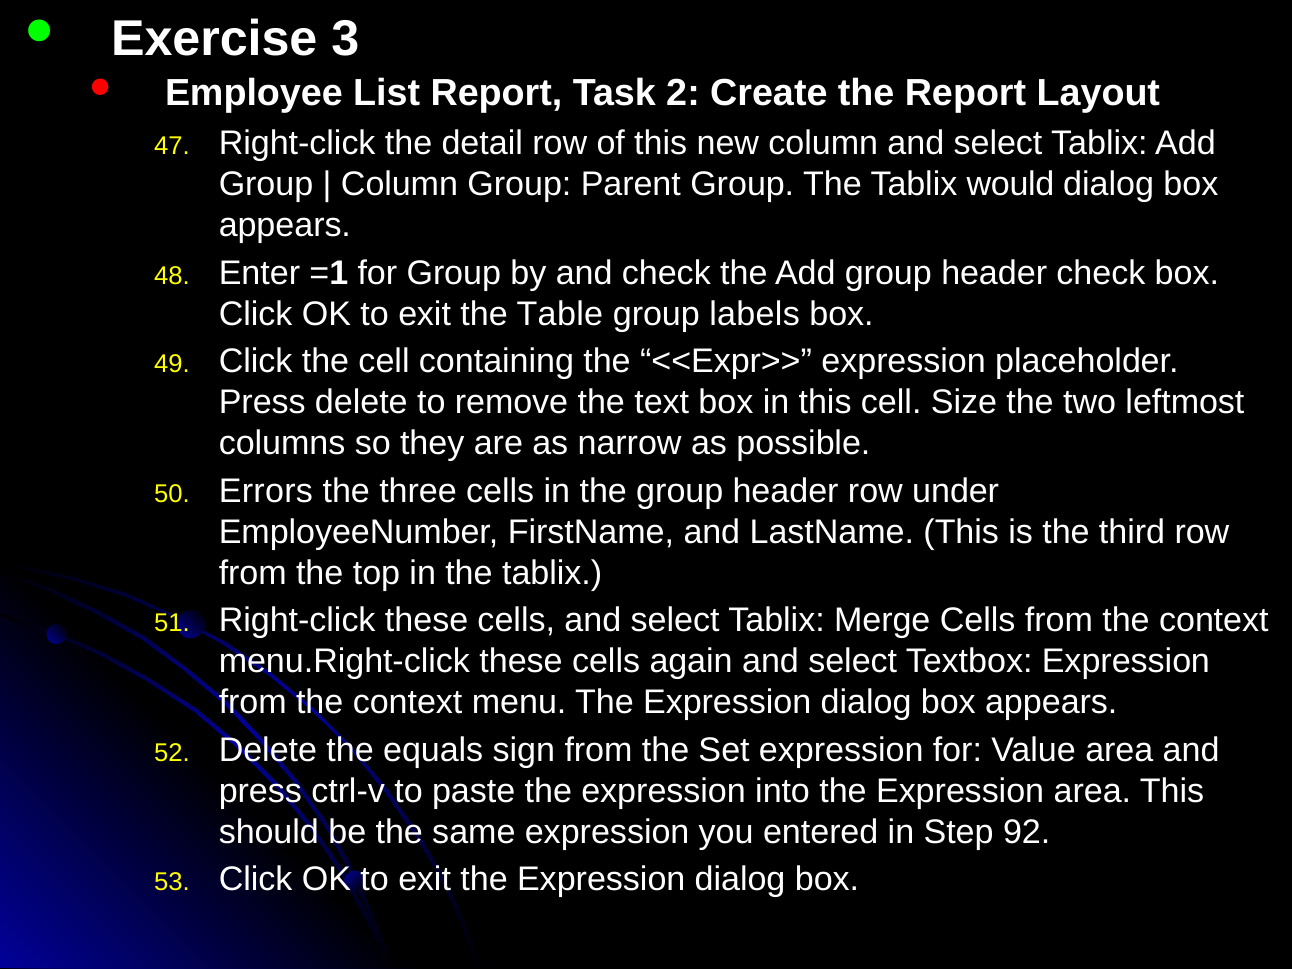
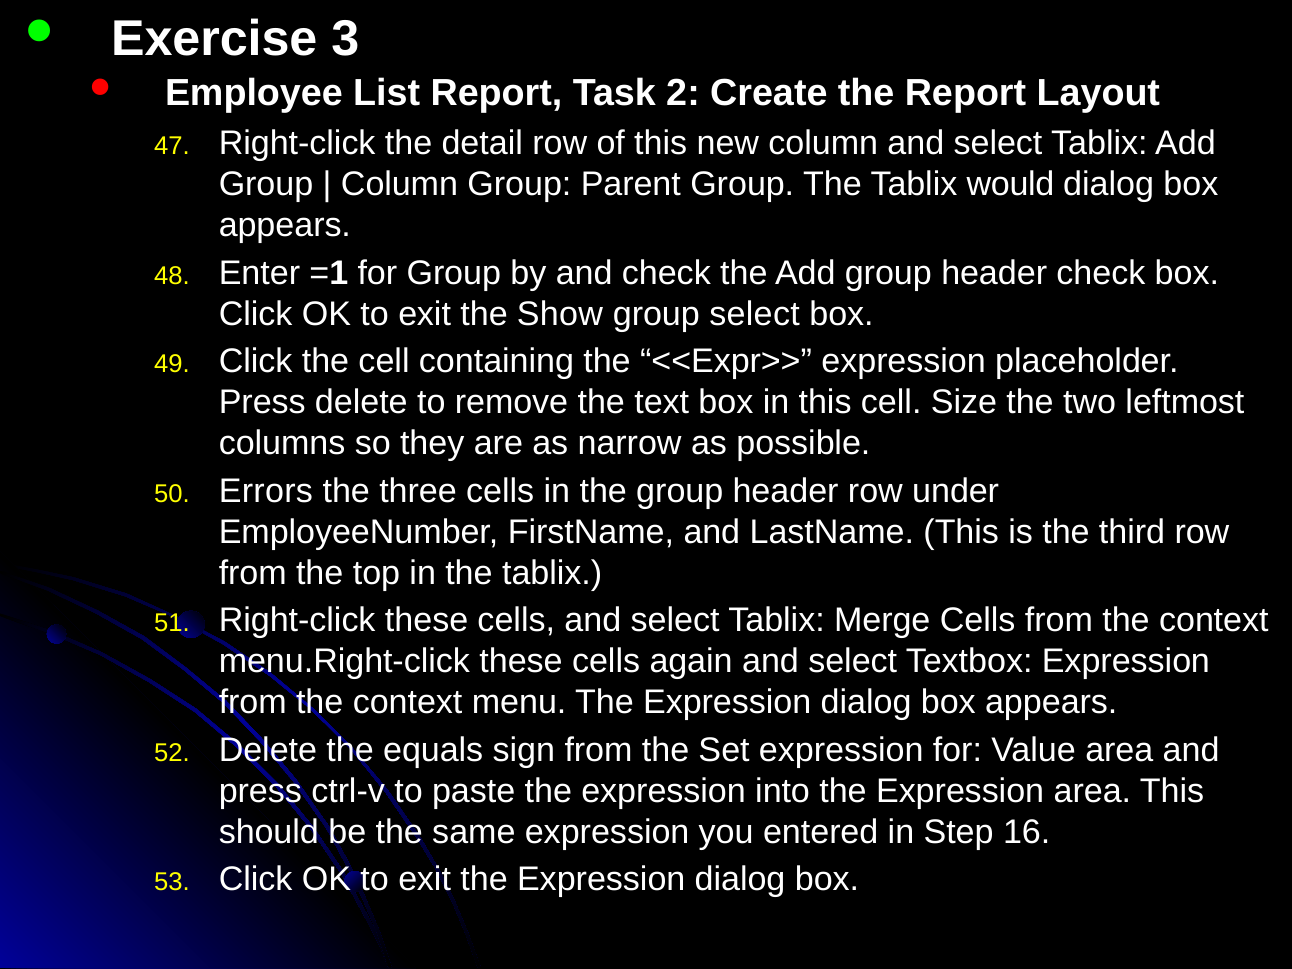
Table: Table -> Show
group labels: labels -> select
92: 92 -> 16
